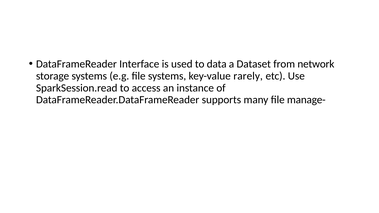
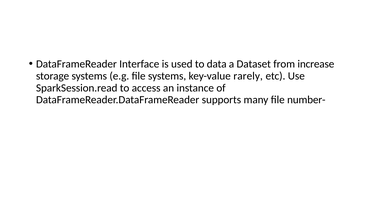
network: network -> increase
manage-: manage- -> number-
